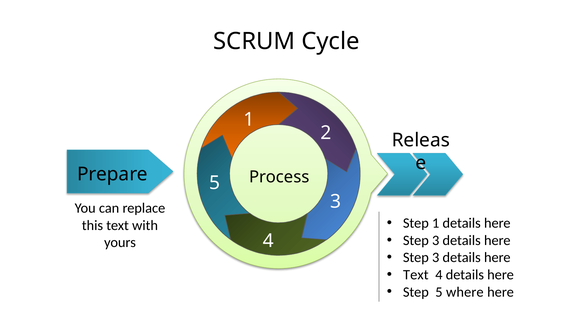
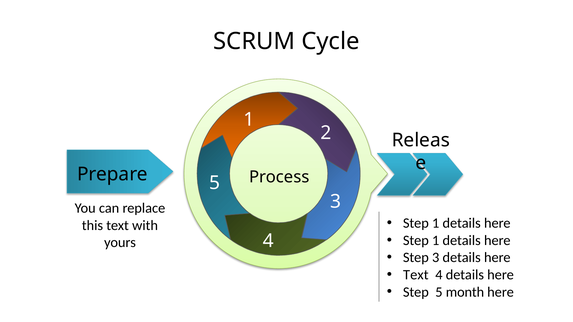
3 at (436, 241): 3 -> 1
where: where -> month
